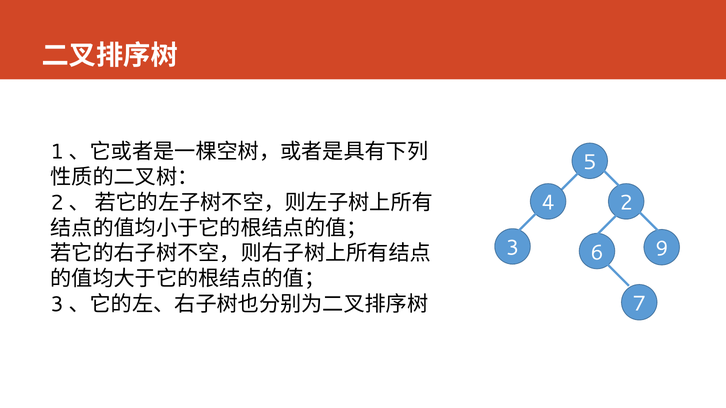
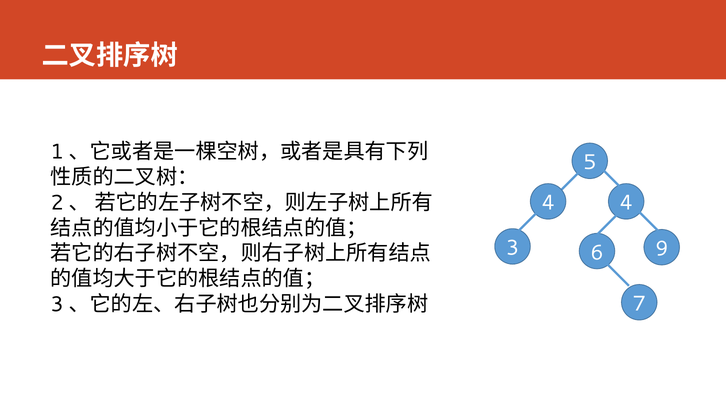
4 2: 2 -> 4
